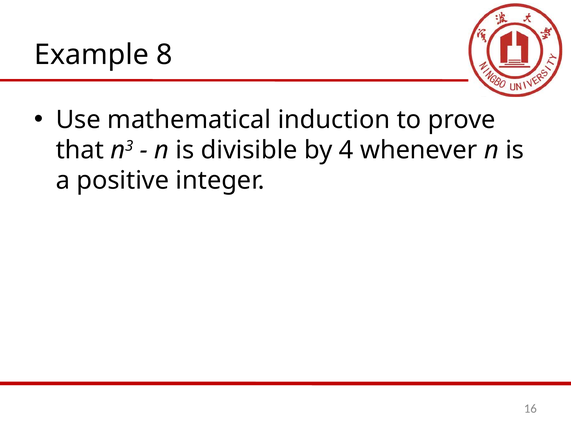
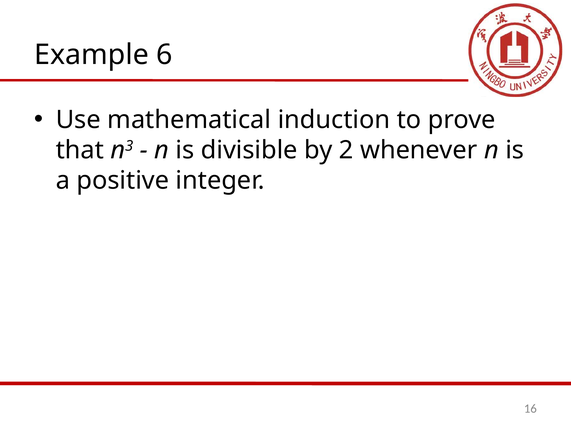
8: 8 -> 6
4: 4 -> 2
